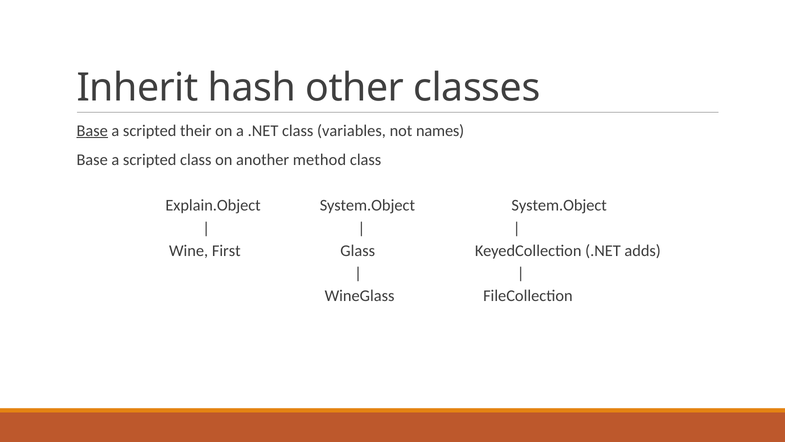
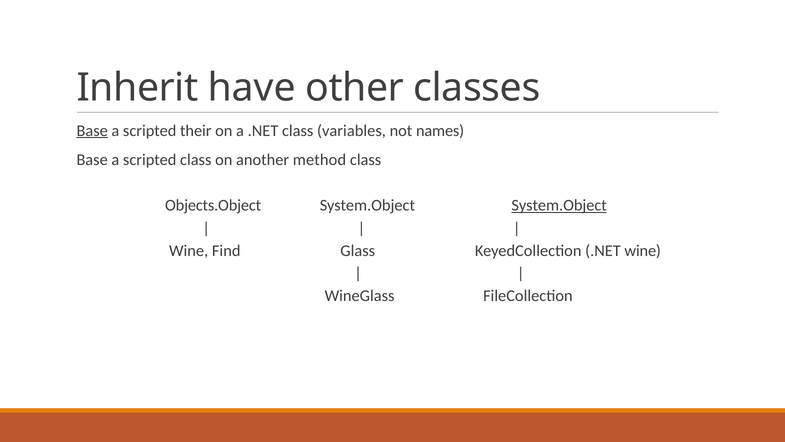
hash: hash -> have
Explain.Object: Explain.Object -> Objects.Object
System.Object at (559, 205) underline: none -> present
First: First -> Find
.NET adds: adds -> wine
